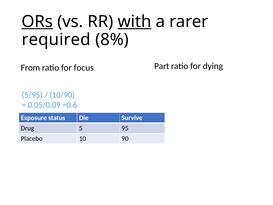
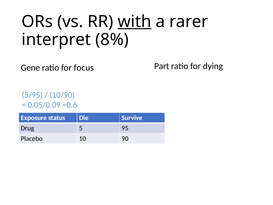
ORs underline: present -> none
required: required -> interpret
From: From -> Gene
